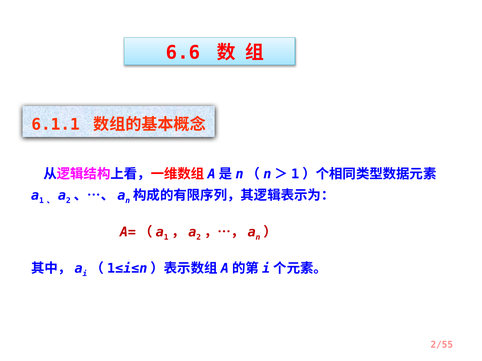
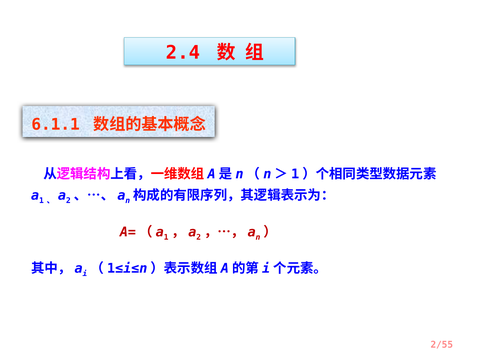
6.6: 6.6 -> 2.4
